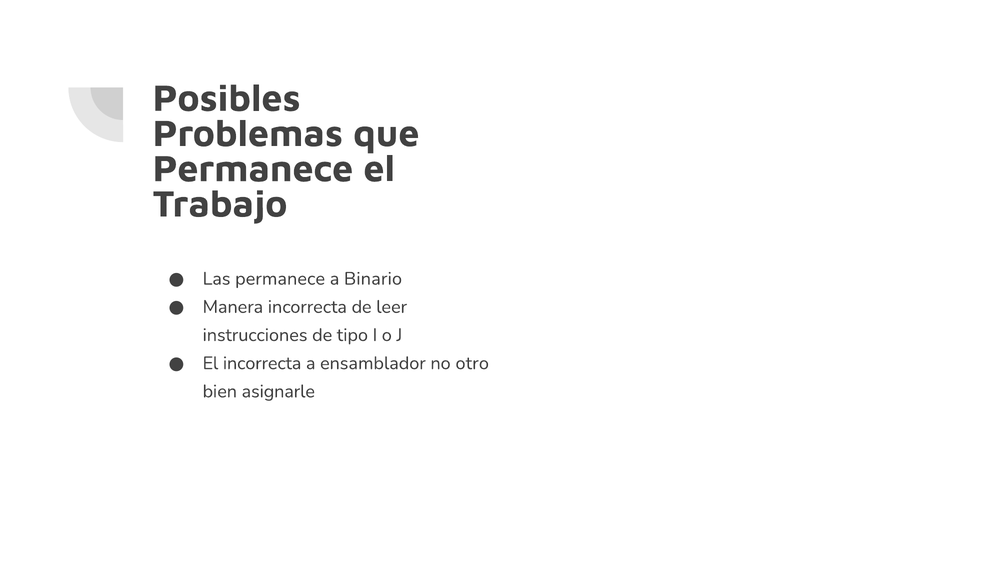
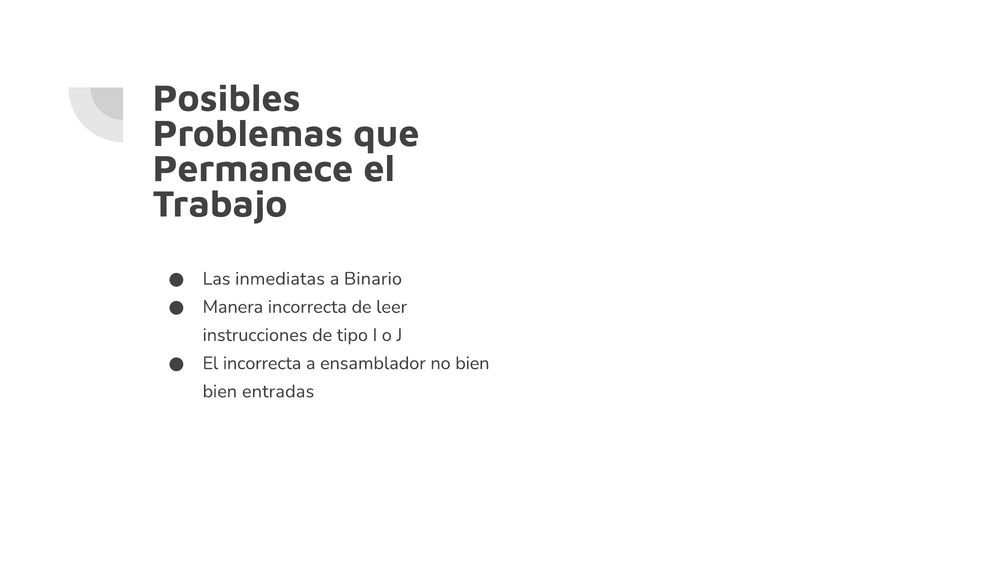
Las permanece: permanece -> inmediatas
no otro: otro -> bien
asignarle: asignarle -> entradas
